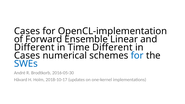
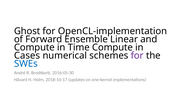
Cases at (27, 31): Cases -> Ghost
Different at (34, 47): Different -> Compute
Time Different: Different -> Compute
for at (137, 56) colour: blue -> purple
